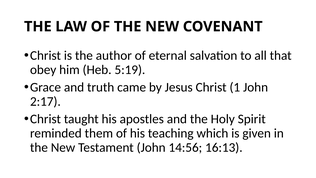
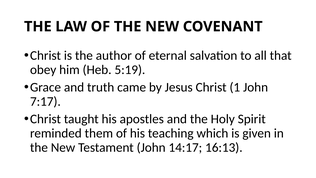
2:17: 2:17 -> 7:17
14:56: 14:56 -> 14:17
